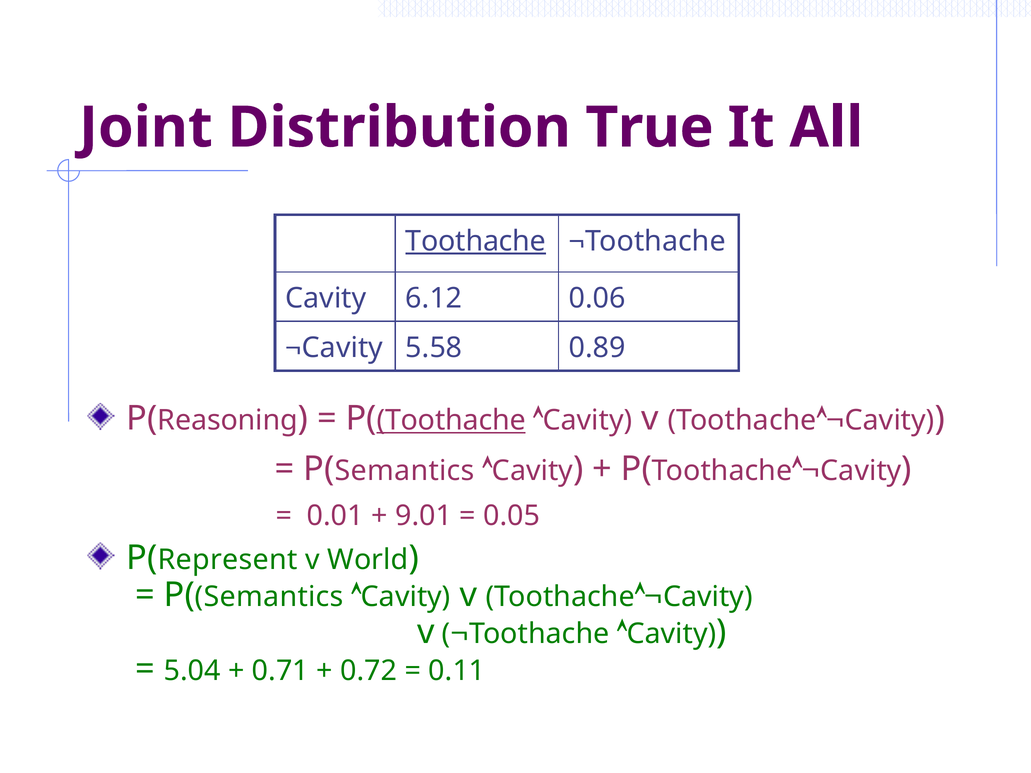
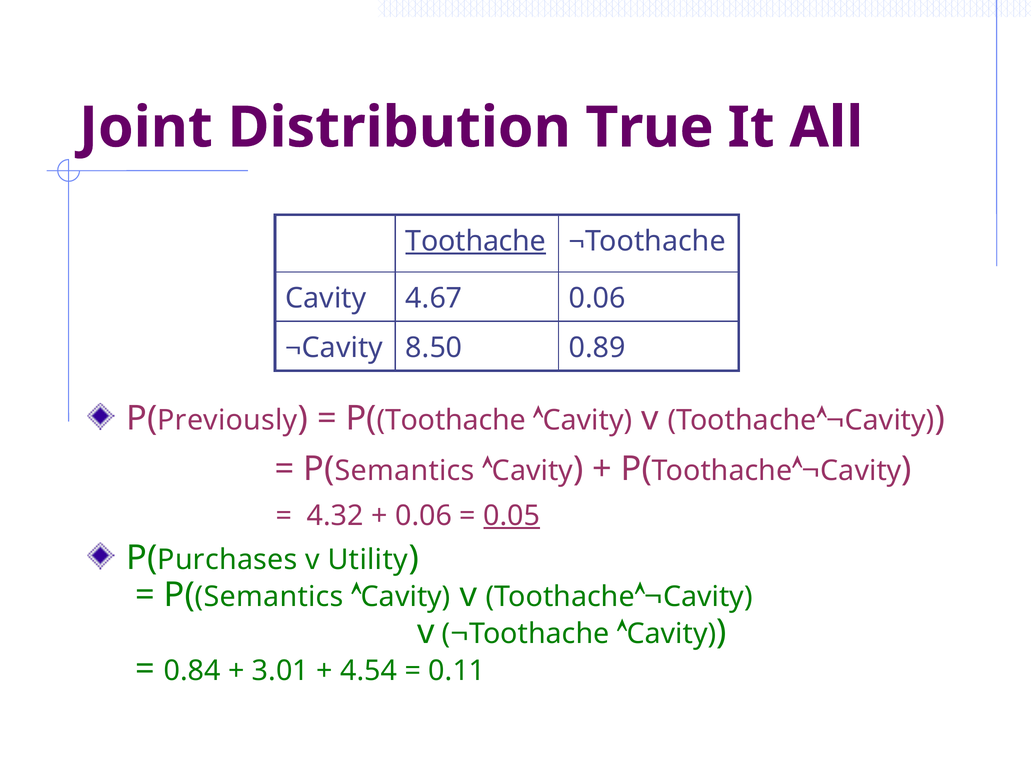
6.12: 6.12 -> 4.67
5.58: 5.58 -> 8.50
Reasoning: Reasoning -> Previously
Toothache at (451, 421) underline: present -> none
0.01: 0.01 -> 4.32
9.01 at (424, 516): 9.01 -> 0.06
0.05 underline: none -> present
Represent: Represent -> Purchases
World: World -> Utility
5.04: 5.04 -> 0.84
0.71: 0.71 -> 3.01
0.72: 0.72 -> 4.54
